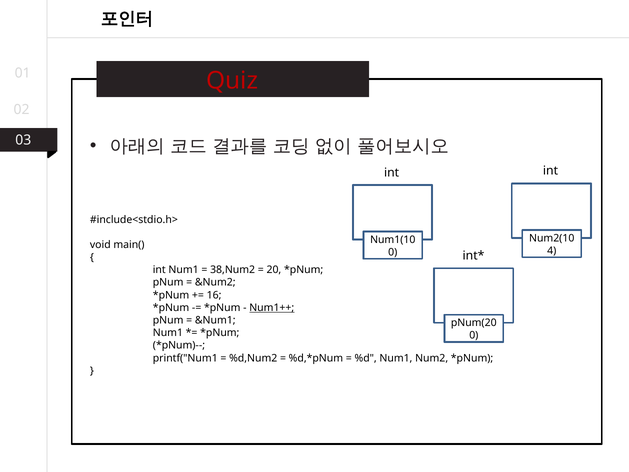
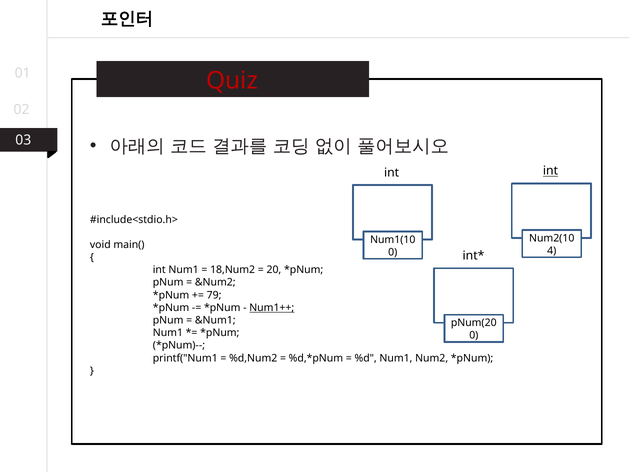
int at (551, 171) underline: none -> present
38,Num2: 38,Num2 -> 18,Num2
16: 16 -> 79
